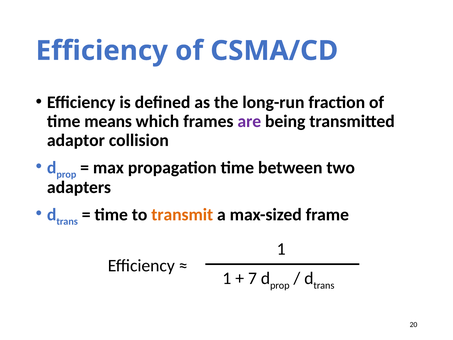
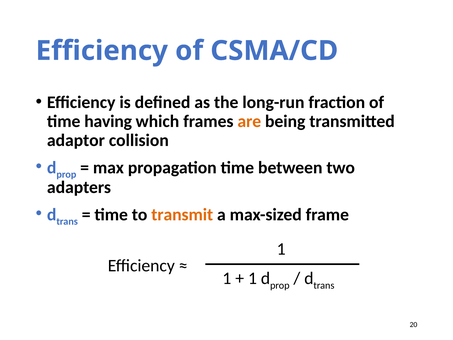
means: means -> having
are colour: purple -> orange
7 at (252, 278): 7 -> 1
